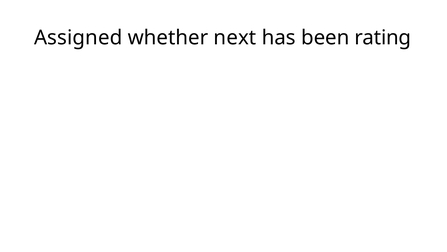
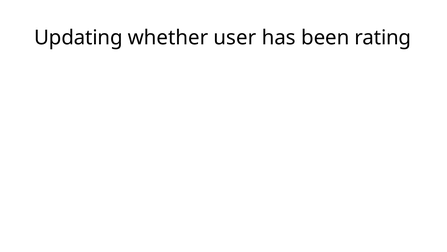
Assigned: Assigned -> Updating
next: next -> user
